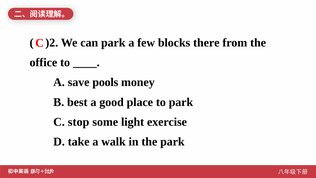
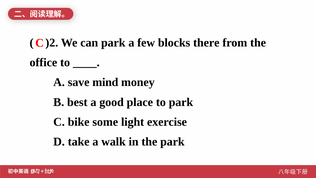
pools: pools -> mind
stop: stop -> bike
